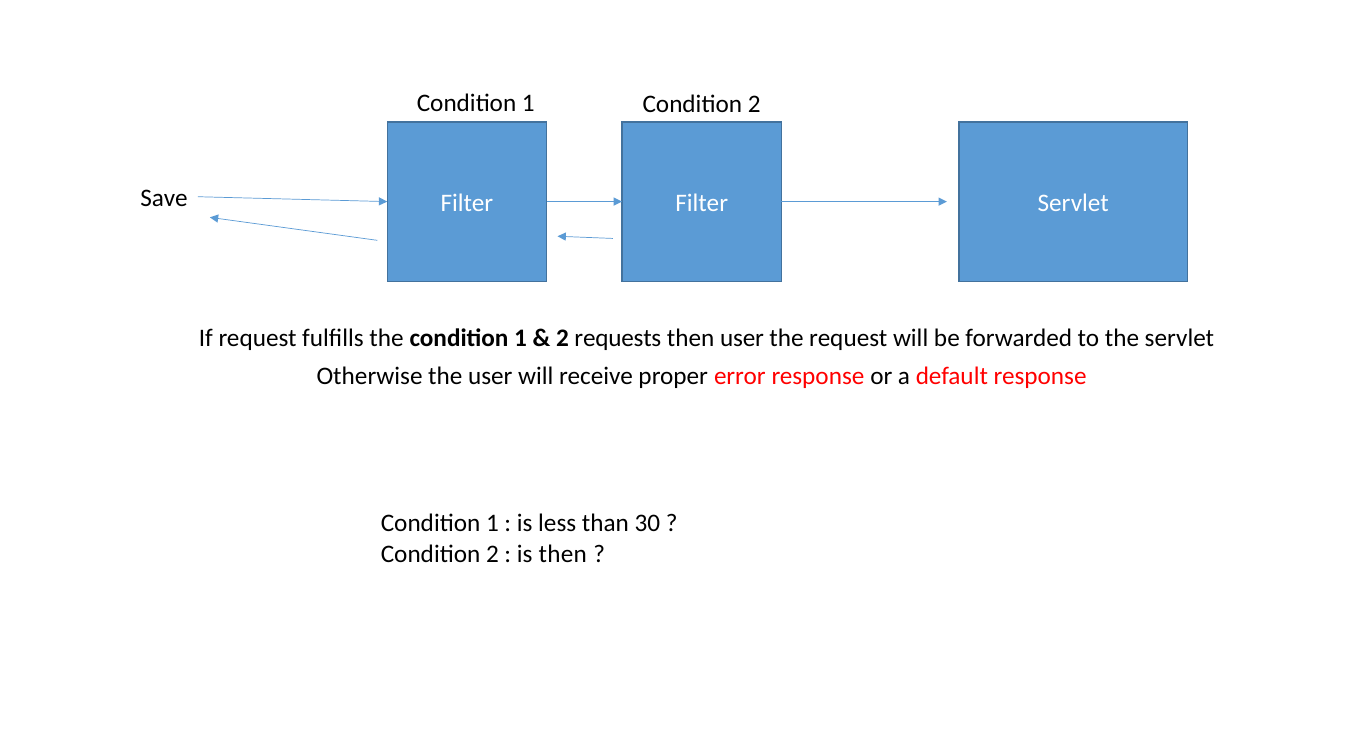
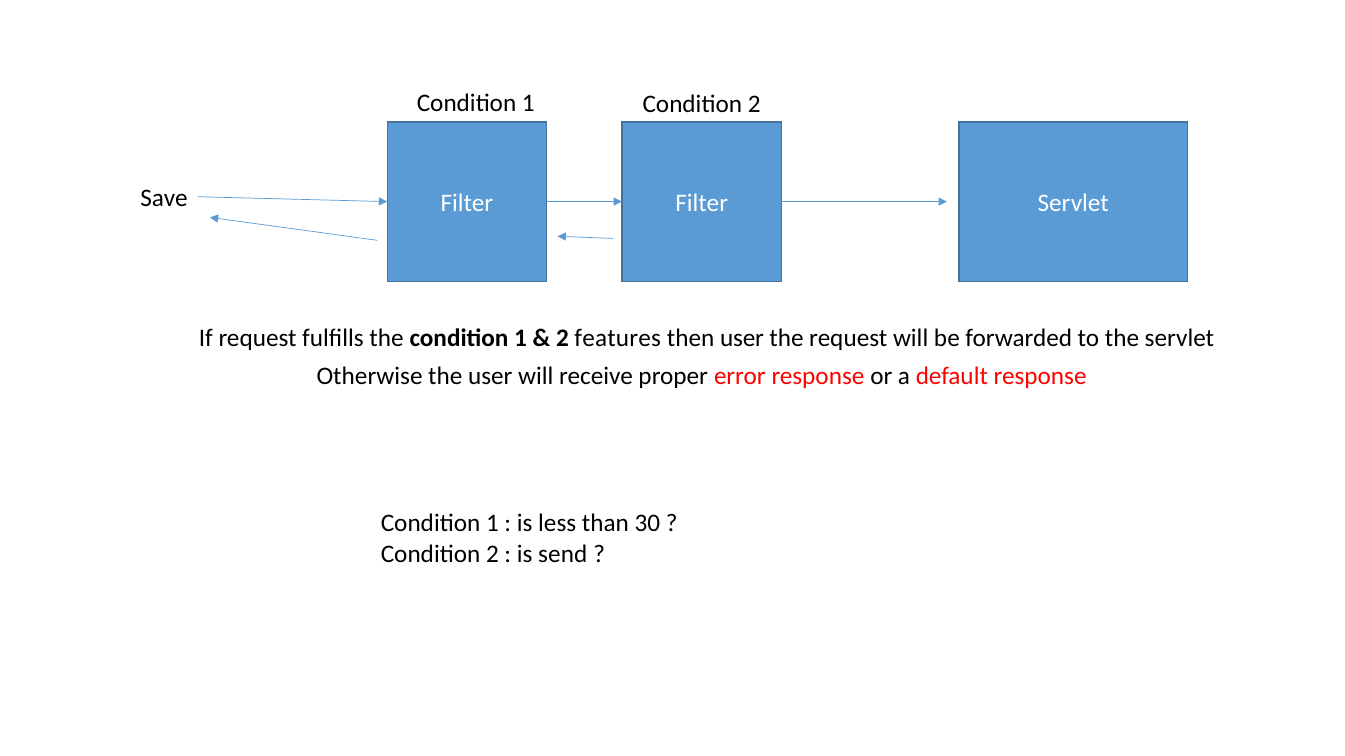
requests: requests -> features
is then: then -> send
